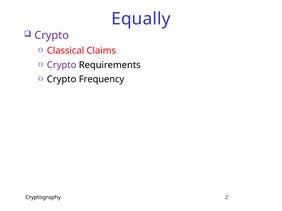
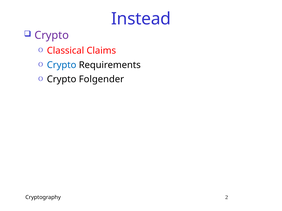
Equally: Equally -> Instead
Crypto at (62, 65) colour: purple -> blue
Frequency: Frequency -> Folgender
